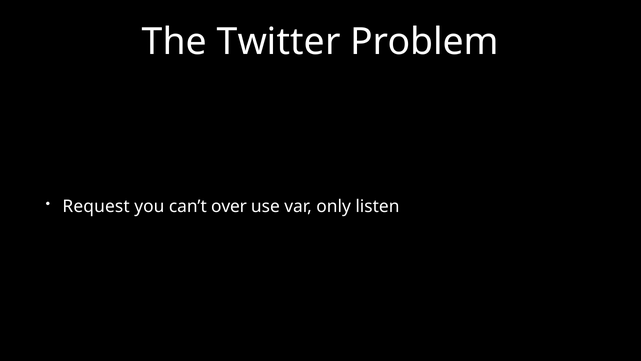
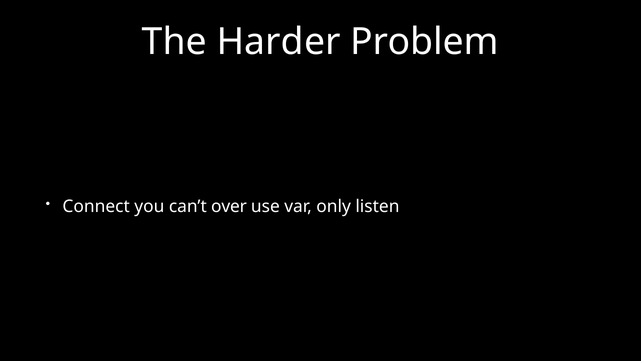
Twitter: Twitter -> Harder
Request: Request -> Connect
